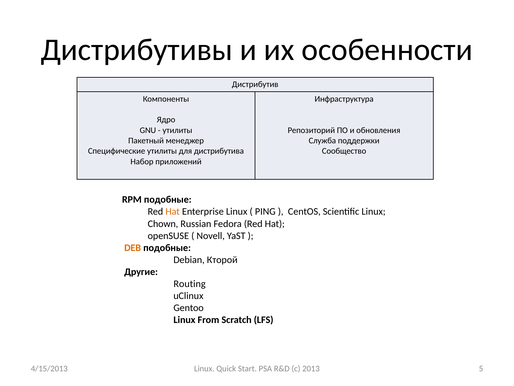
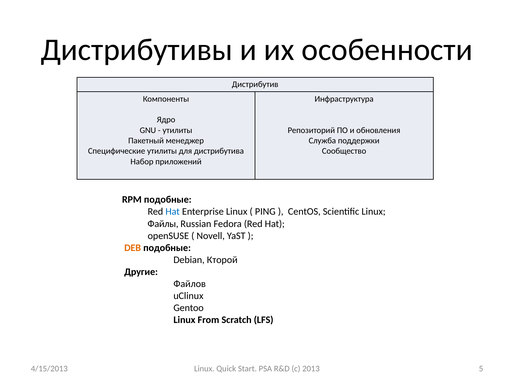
Hat at (173, 211) colour: orange -> blue
Chown: Chown -> Файлы
Routing: Routing -> Файлов
